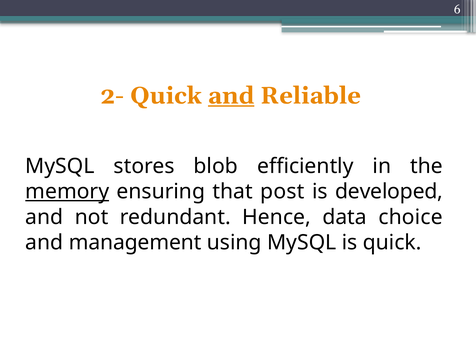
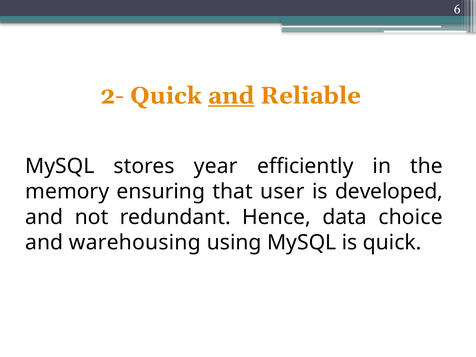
blob: blob -> year
memory underline: present -> none
post: post -> user
management: management -> warehousing
